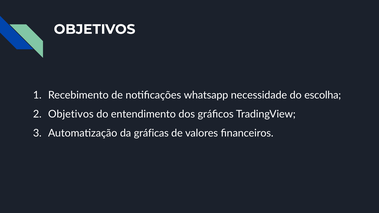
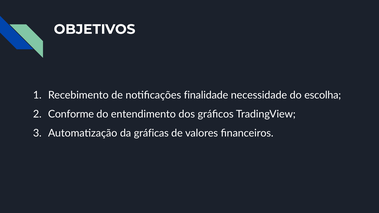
whatsapp: whatsapp -> finalidade
Objetivos at (71, 114): Objetivos -> Conforme
